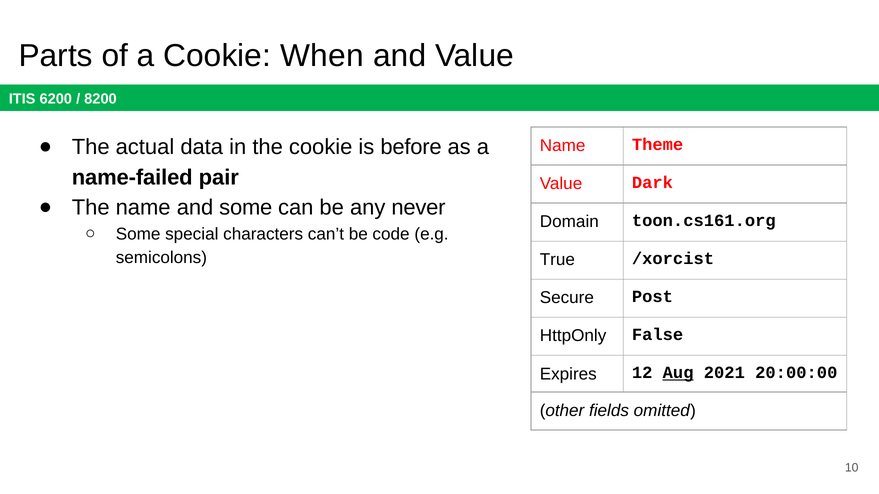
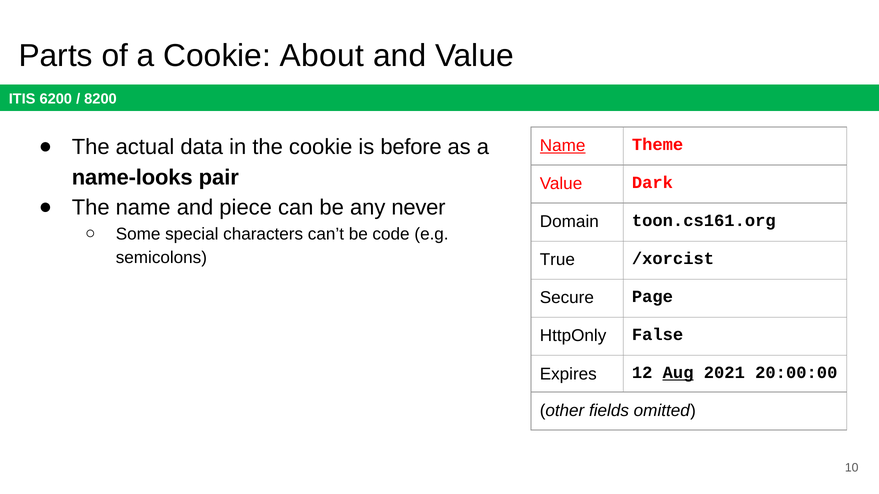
When: When -> About
Name at (563, 146) underline: none -> present
name-failed: name-failed -> name-looks
and some: some -> piece
Post: Post -> Page
